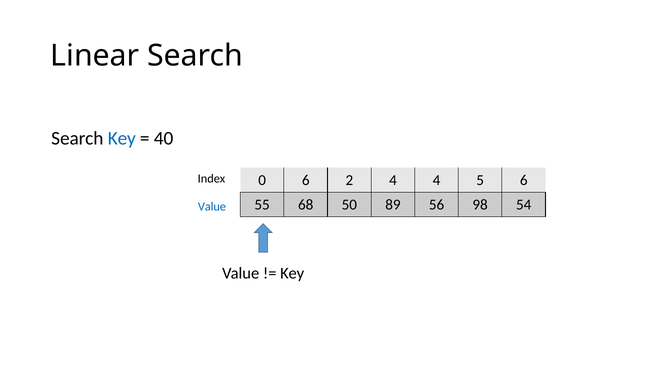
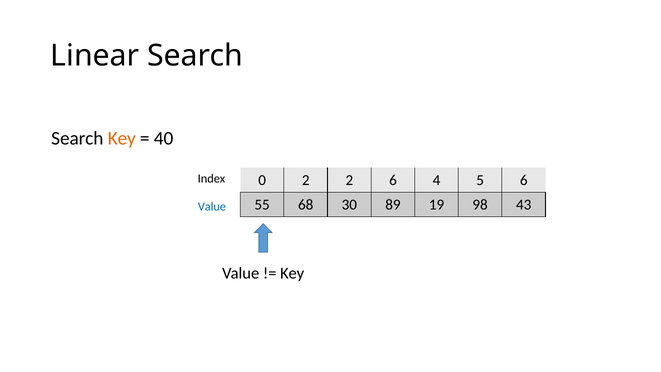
Key at (122, 138) colour: blue -> orange
0 6: 6 -> 2
2 4: 4 -> 6
50: 50 -> 30
56: 56 -> 19
54: 54 -> 43
